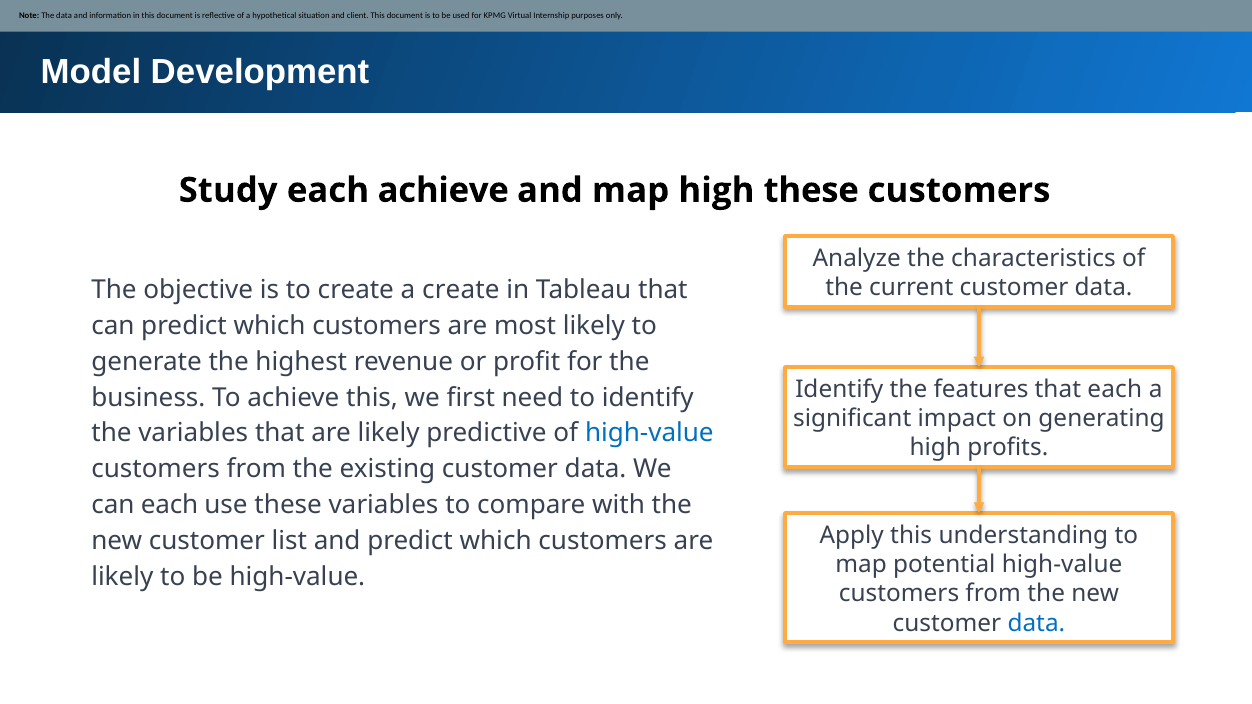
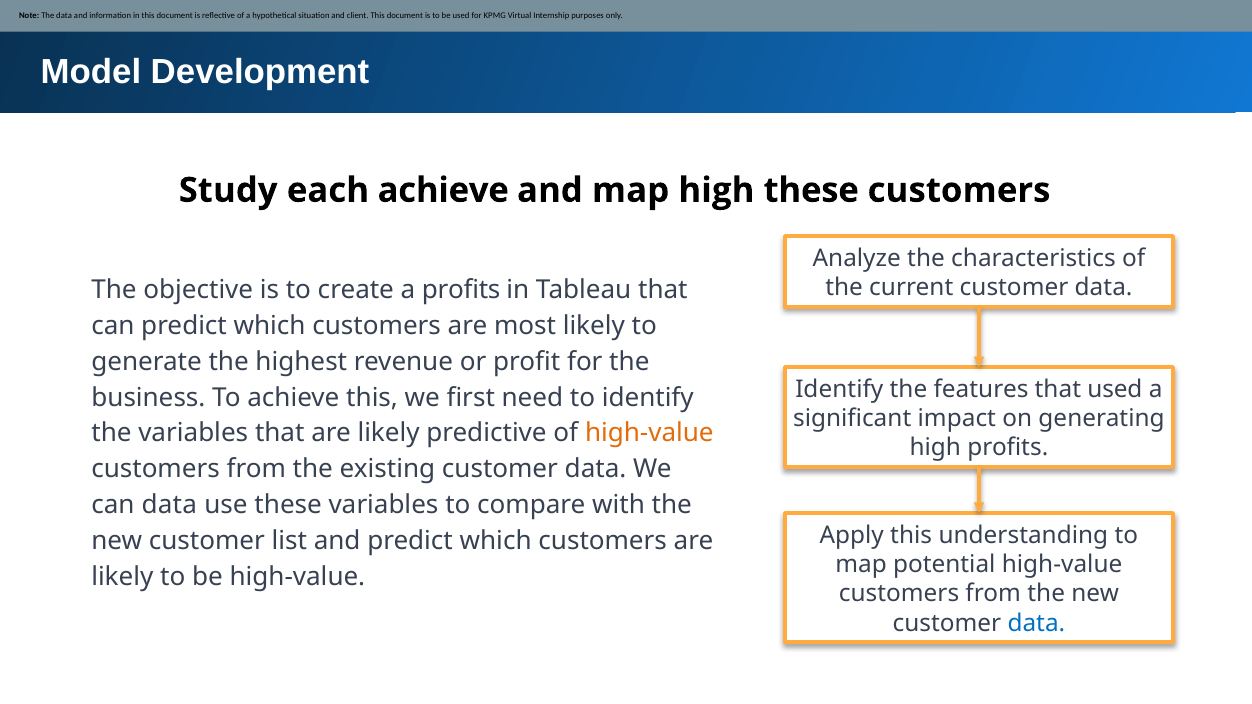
a create: create -> profits
that each: each -> used
high-value at (649, 434) colour: blue -> orange
can each: each -> data
